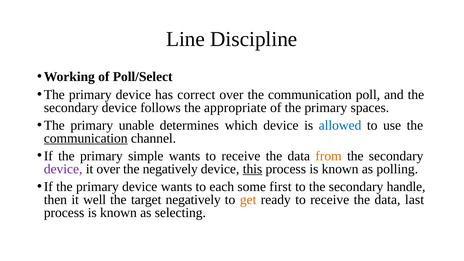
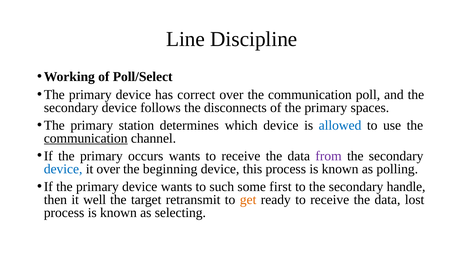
appropriate: appropriate -> disconnects
unable: unable -> station
simple: simple -> occurs
from colour: orange -> purple
device at (63, 169) colour: purple -> blue
the negatively: negatively -> beginning
this underline: present -> none
each: each -> such
target negatively: negatively -> retransmit
last: last -> lost
